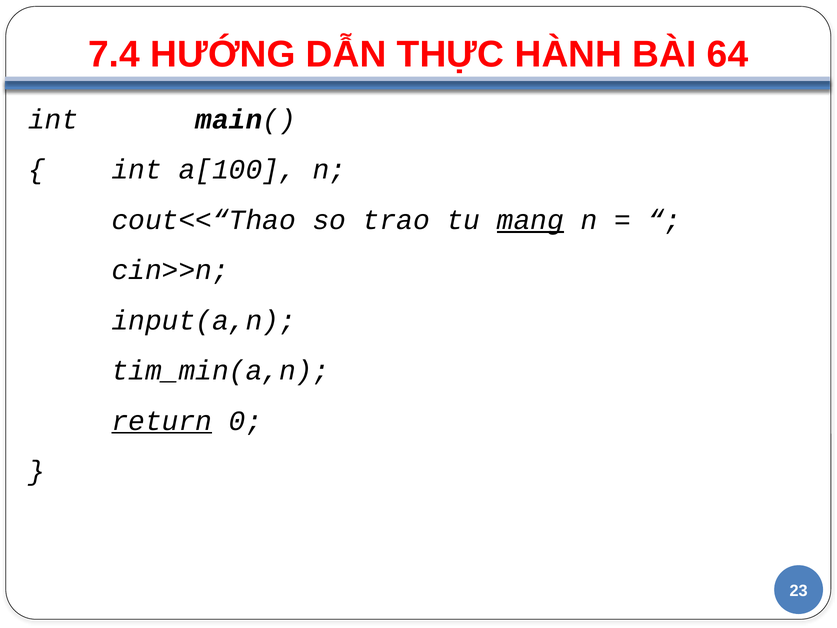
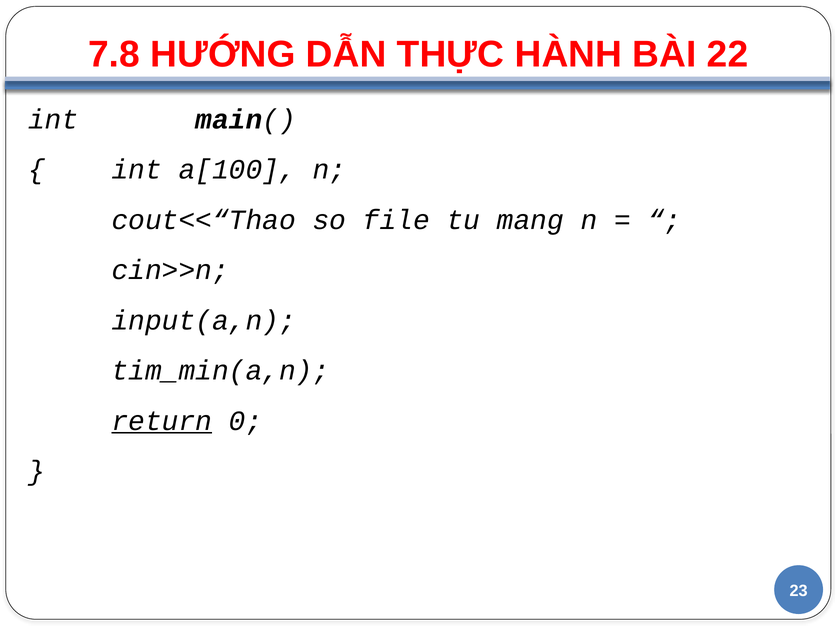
7.4: 7.4 -> 7.8
64: 64 -> 22
trao: trao -> file
mang underline: present -> none
